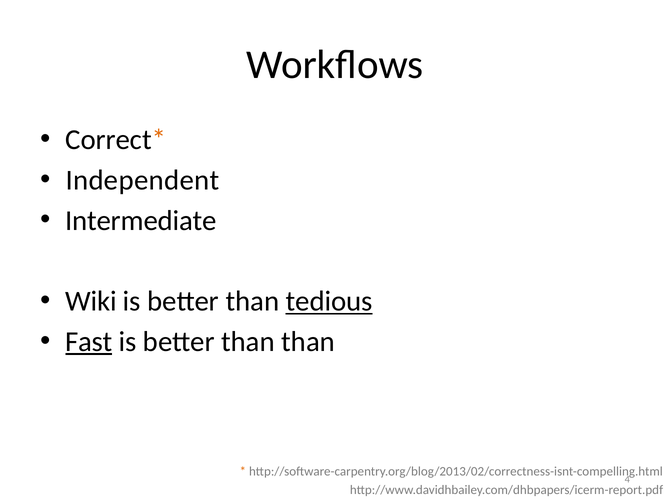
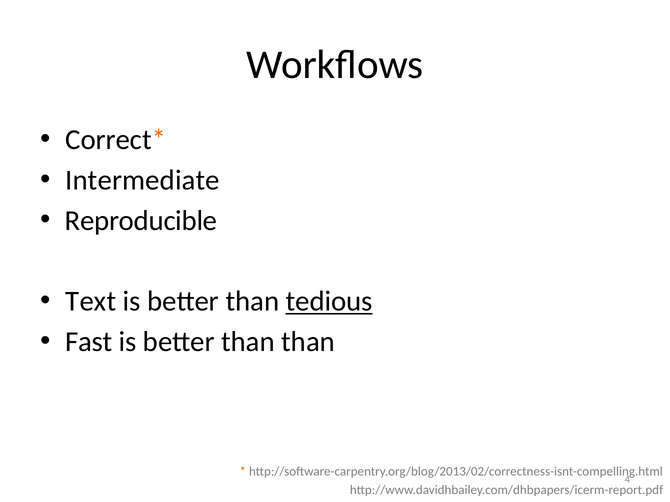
Independent: Independent -> Intermediate
Intermediate: Intermediate -> Reproducible
Wiki: Wiki -> Text
Fast underline: present -> none
